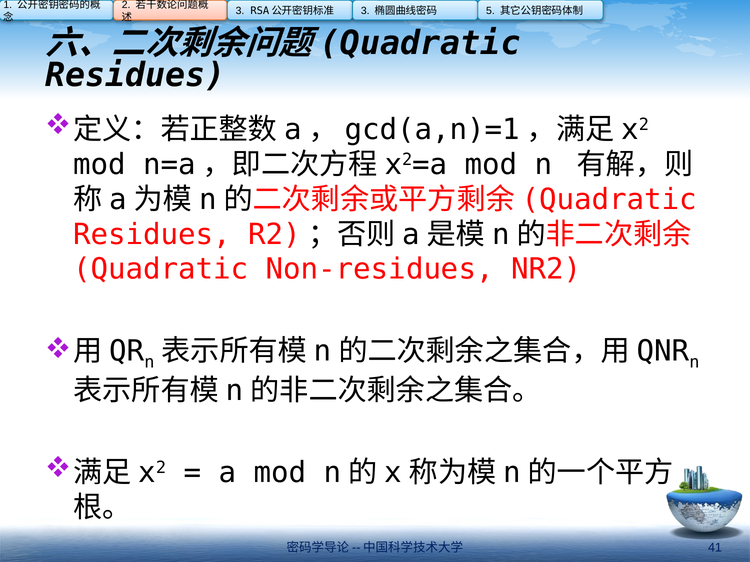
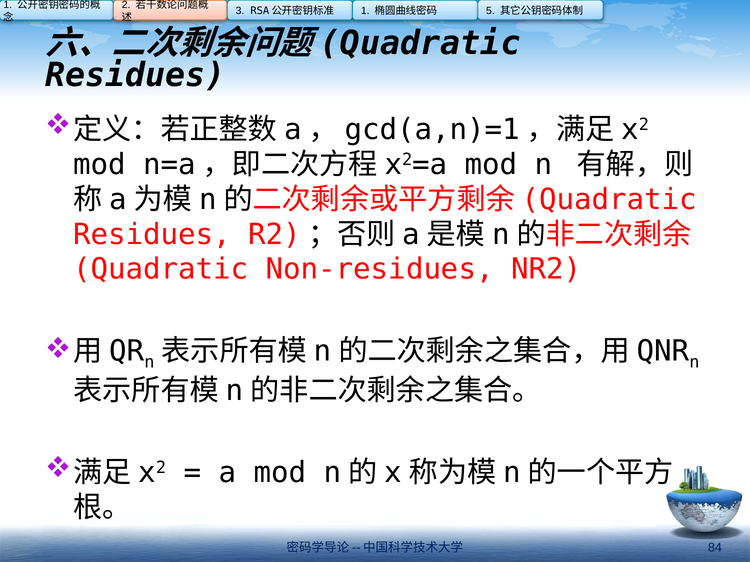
3 at (365, 11): 3 -> 1
41: 41 -> 84
